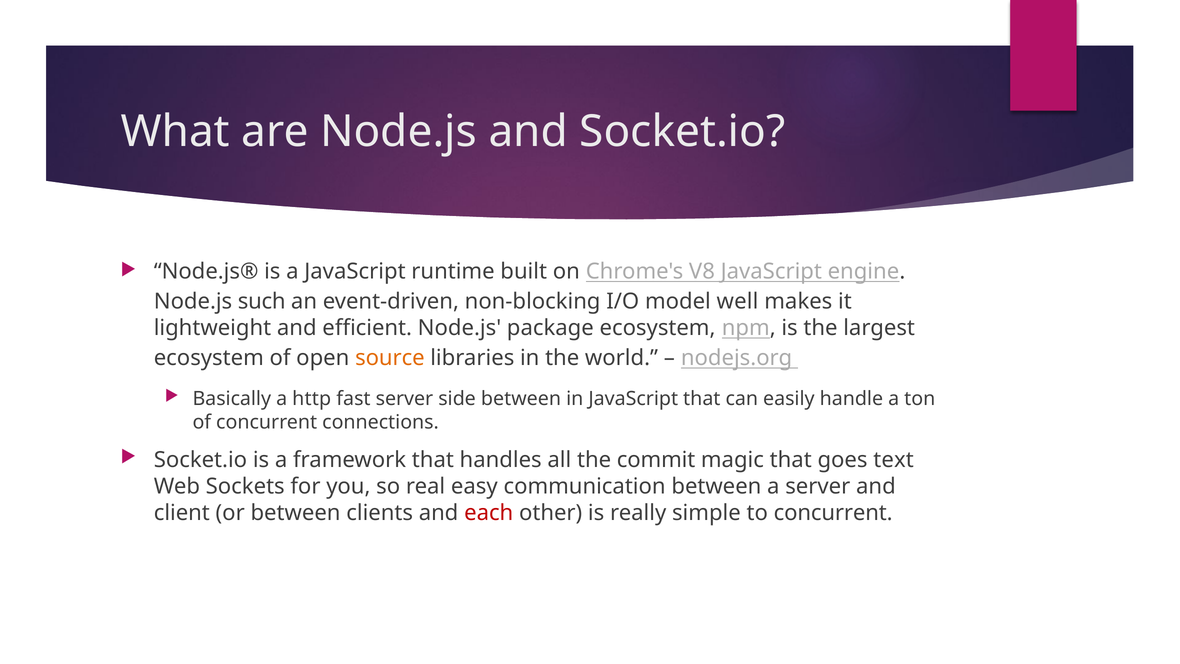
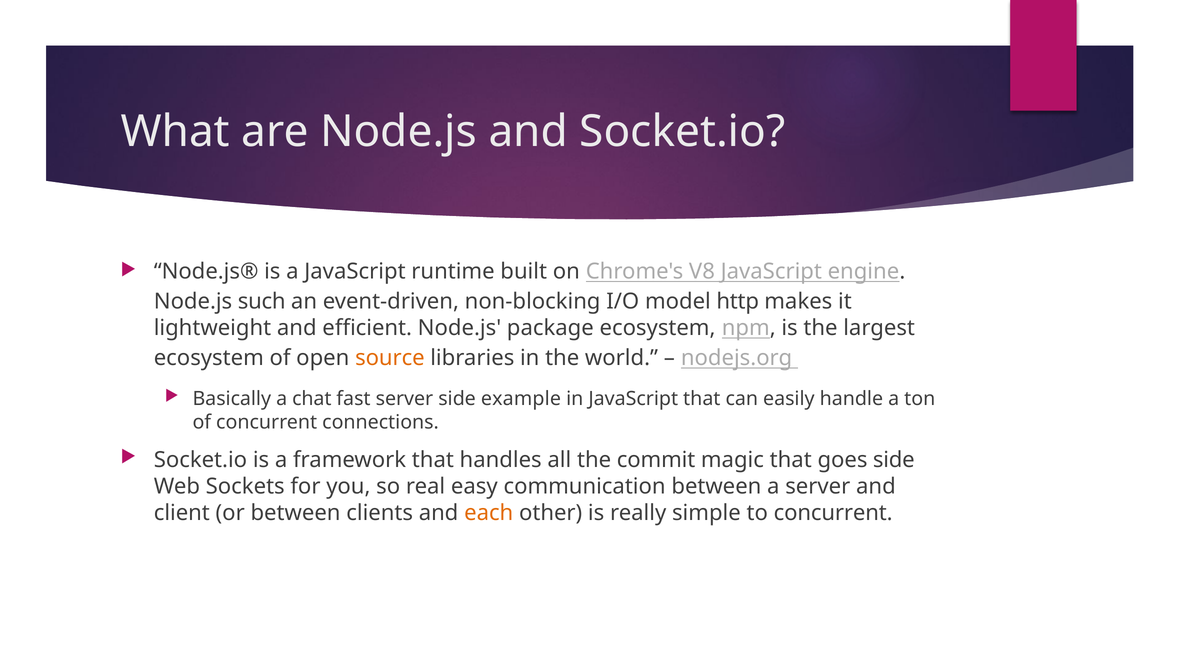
well: well -> http
http: http -> chat
side between: between -> example
goes text: text -> side
each colour: red -> orange
